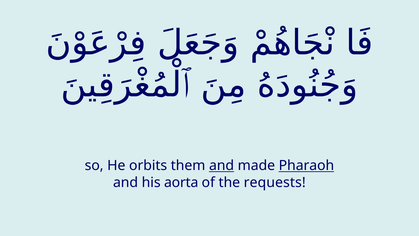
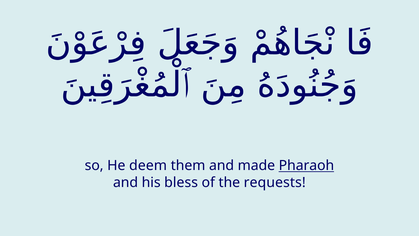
orbits: orbits -> deem
and at (222, 165) underline: present -> none
aorta: aorta -> bless
